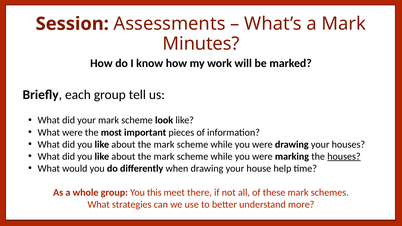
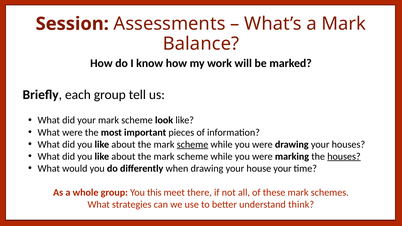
Minutes: Minutes -> Balance
scheme at (193, 144) underline: none -> present
house help: help -> your
more: more -> think
